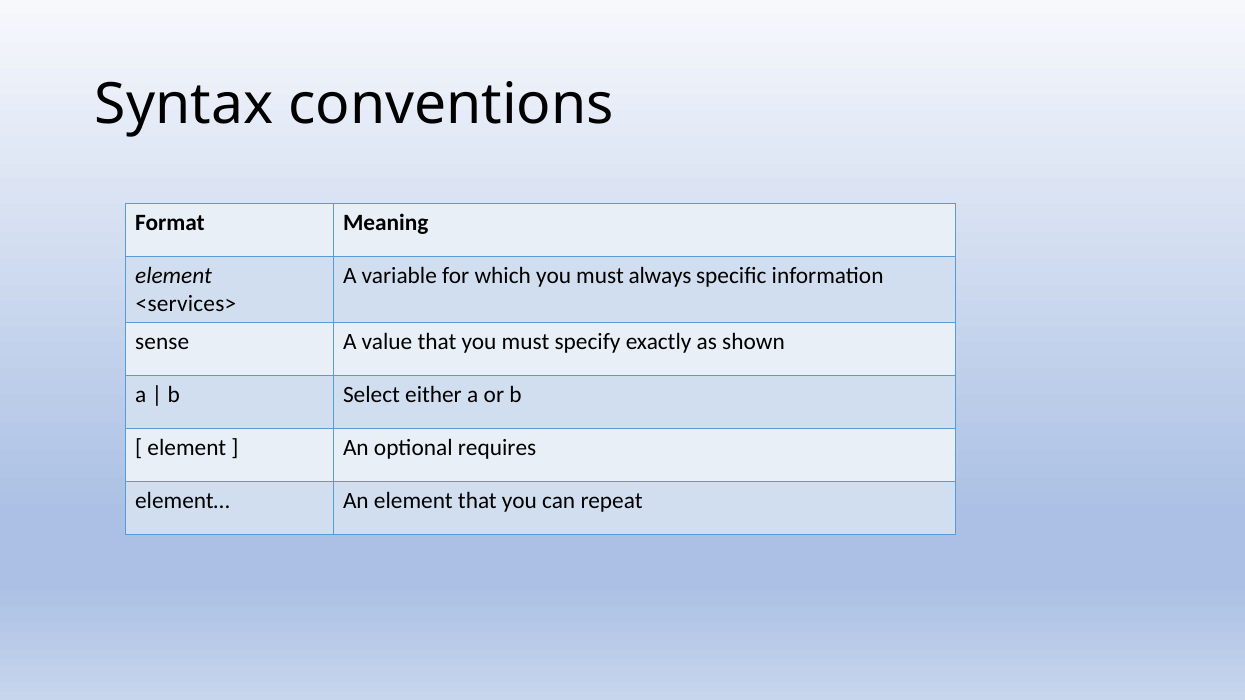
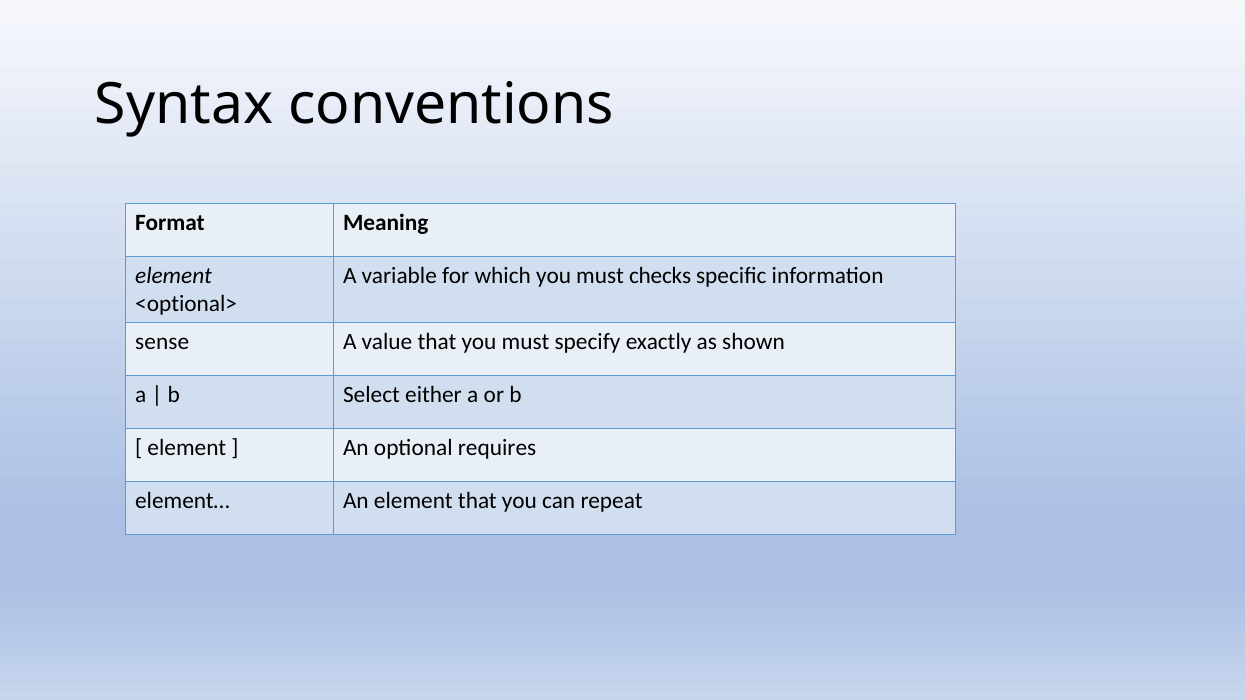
always: always -> checks
<services>: <services> -> <optional>
